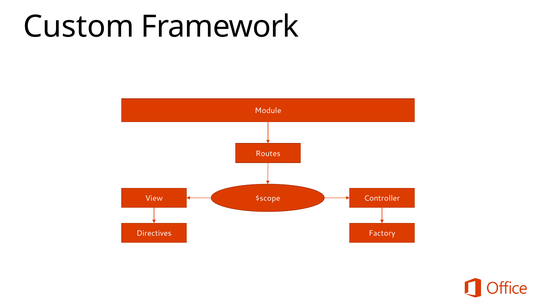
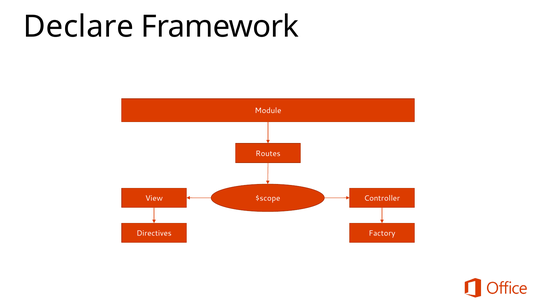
Custom: Custom -> Declare
